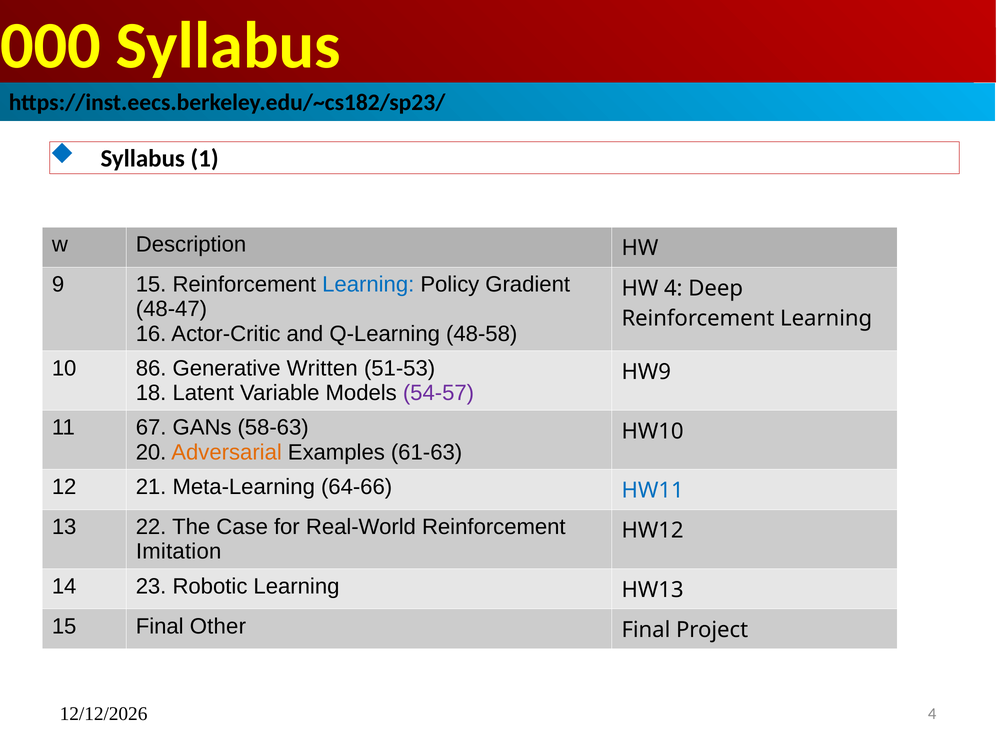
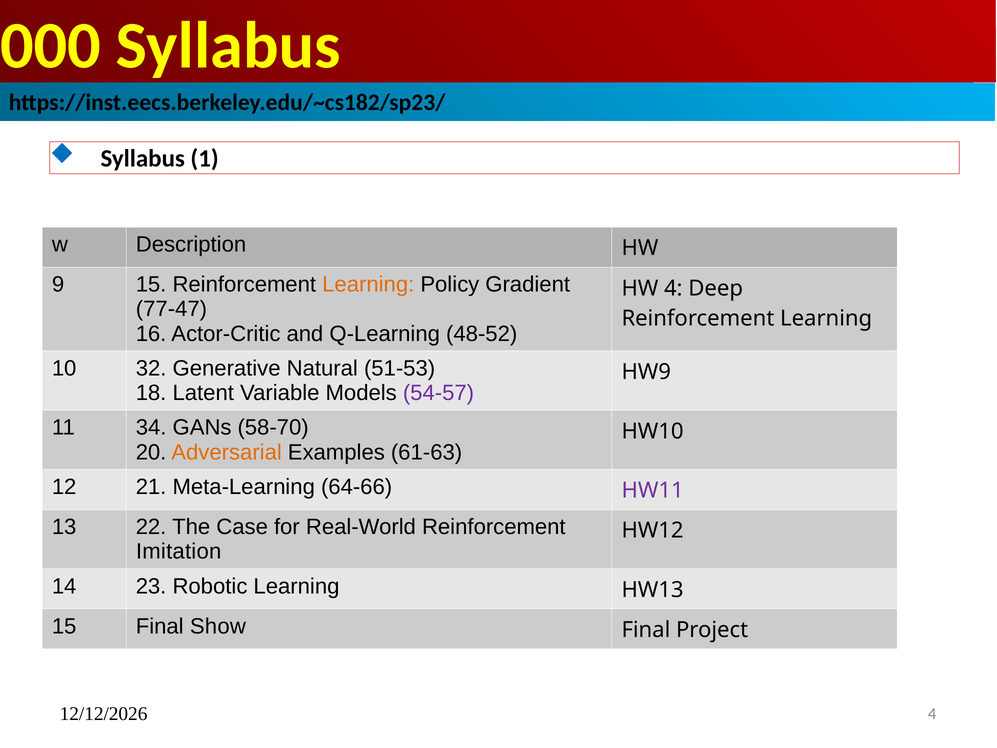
Learning at (368, 284) colour: blue -> orange
48-47: 48-47 -> 77-47
48-58: 48-58 -> 48-52
86: 86 -> 32
Written: Written -> Natural
67: 67 -> 34
58-63: 58-63 -> 58-70
HW11 colour: blue -> purple
Other: Other -> Show
